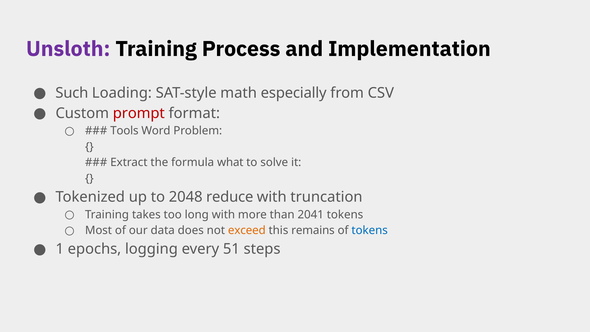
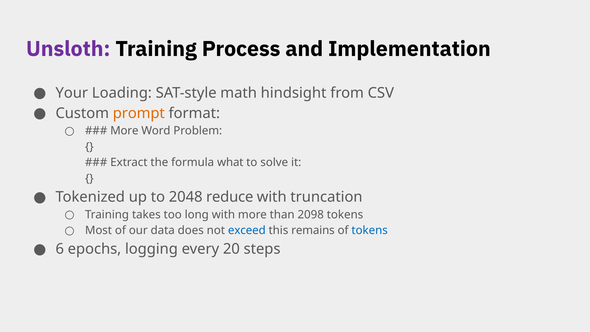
Such: Such -> Your
especially: especially -> hindsight
prompt colour: red -> orange
Tools at (124, 131): Tools -> More
2041: 2041 -> 2098
exceed colour: orange -> blue
1: 1 -> 6
51: 51 -> 20
